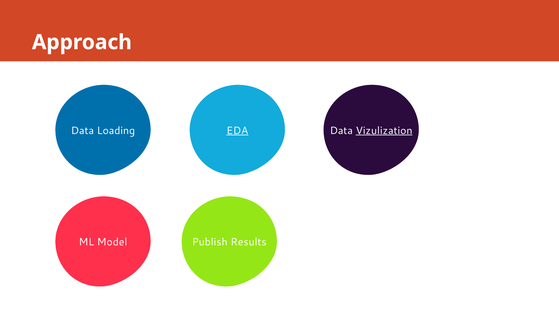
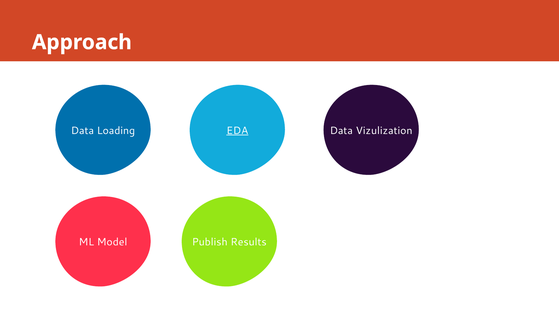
Vizulization underline: present -> none
